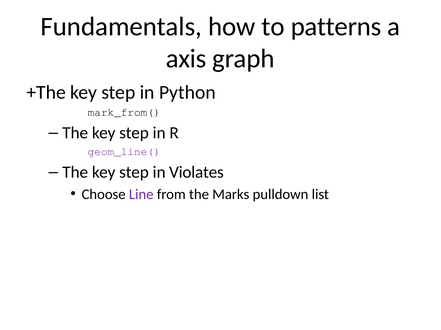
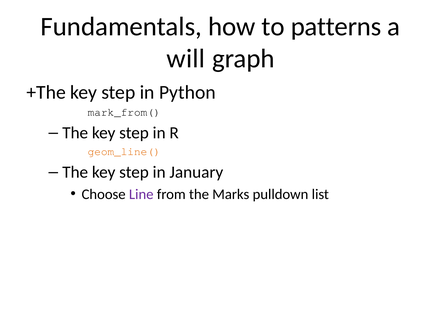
axis: axis -> will
geom_line( colour: purple -> orange
Violates: Violates -> January
